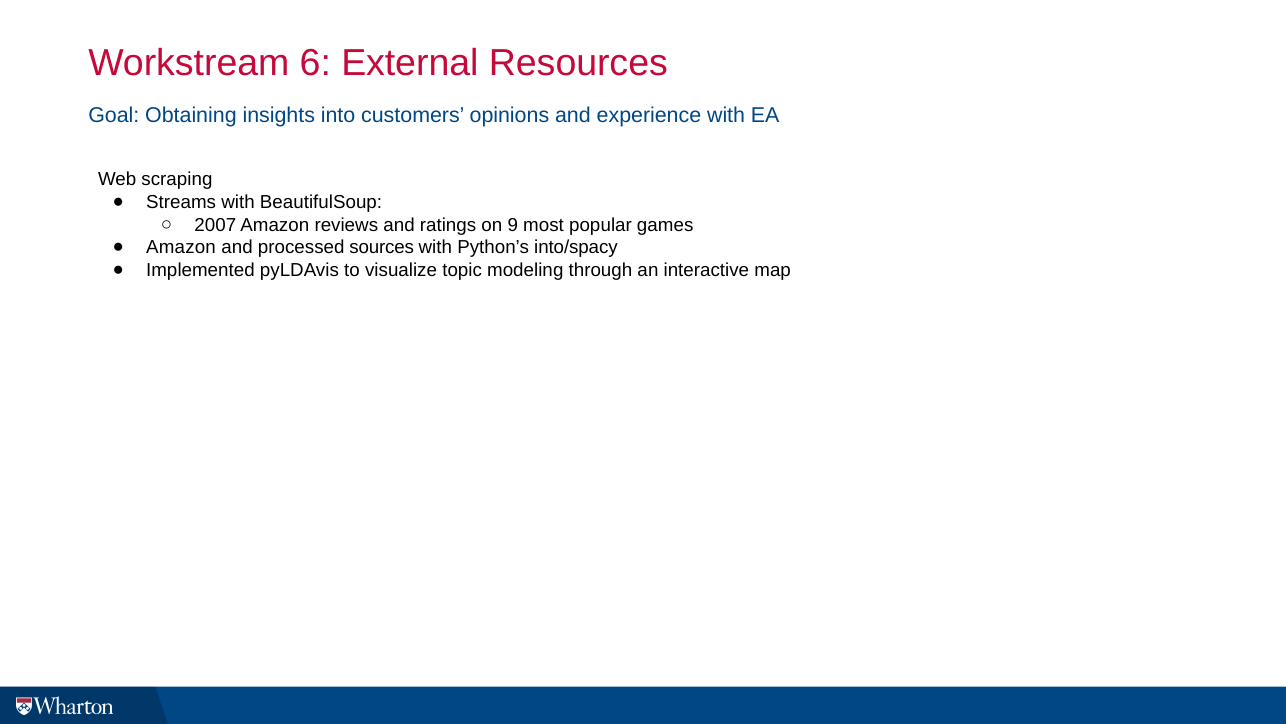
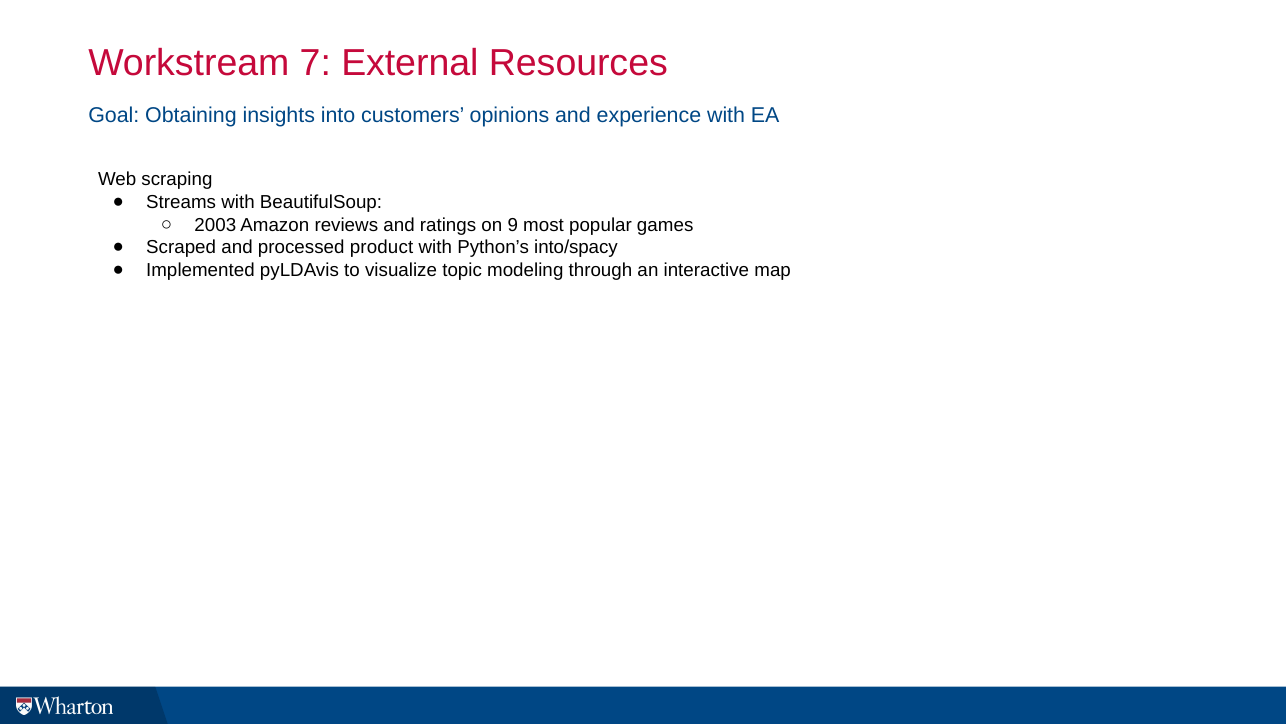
6: 6 -> 7
2007: 2007 -> 2003
Amazon at (181, 247): Amazon -> Scraped
sources: sources -> product
